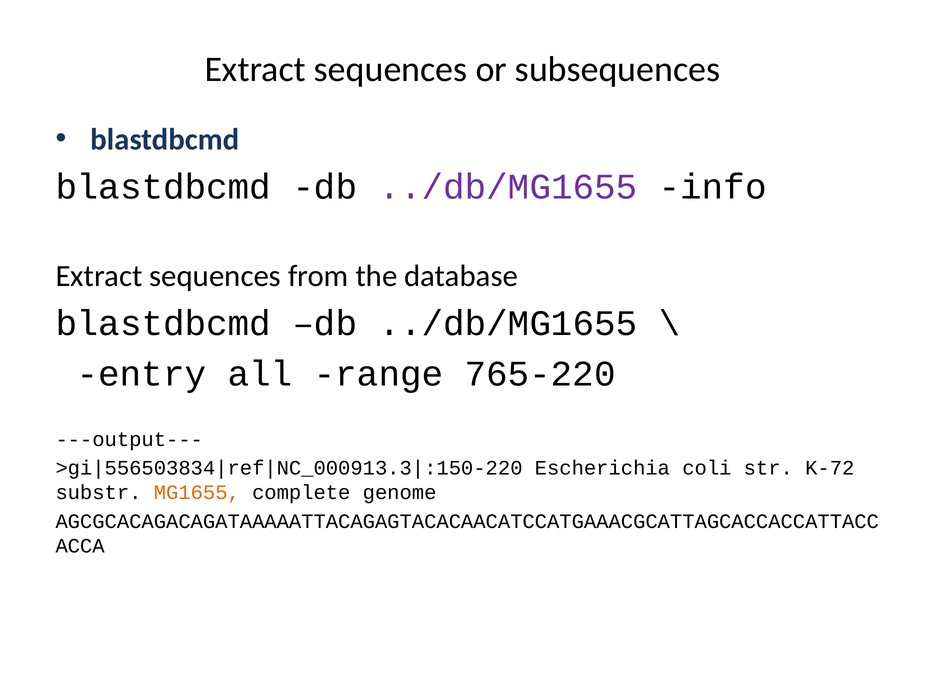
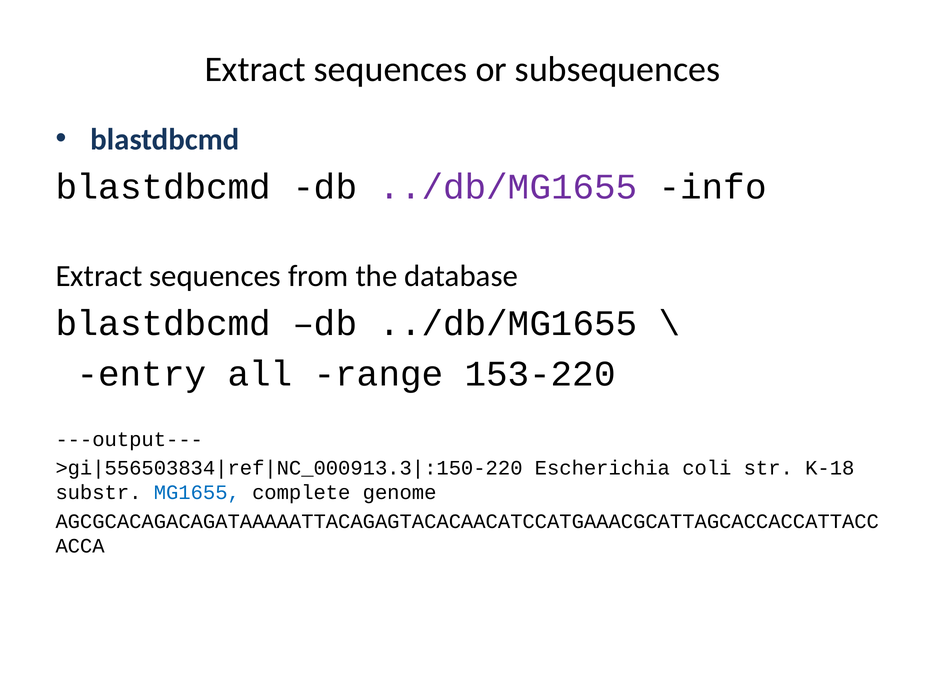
765-220: 765-220 -> 153-220
K-72: K-72 -> K-18
MG1655 colour: orange -> blue
